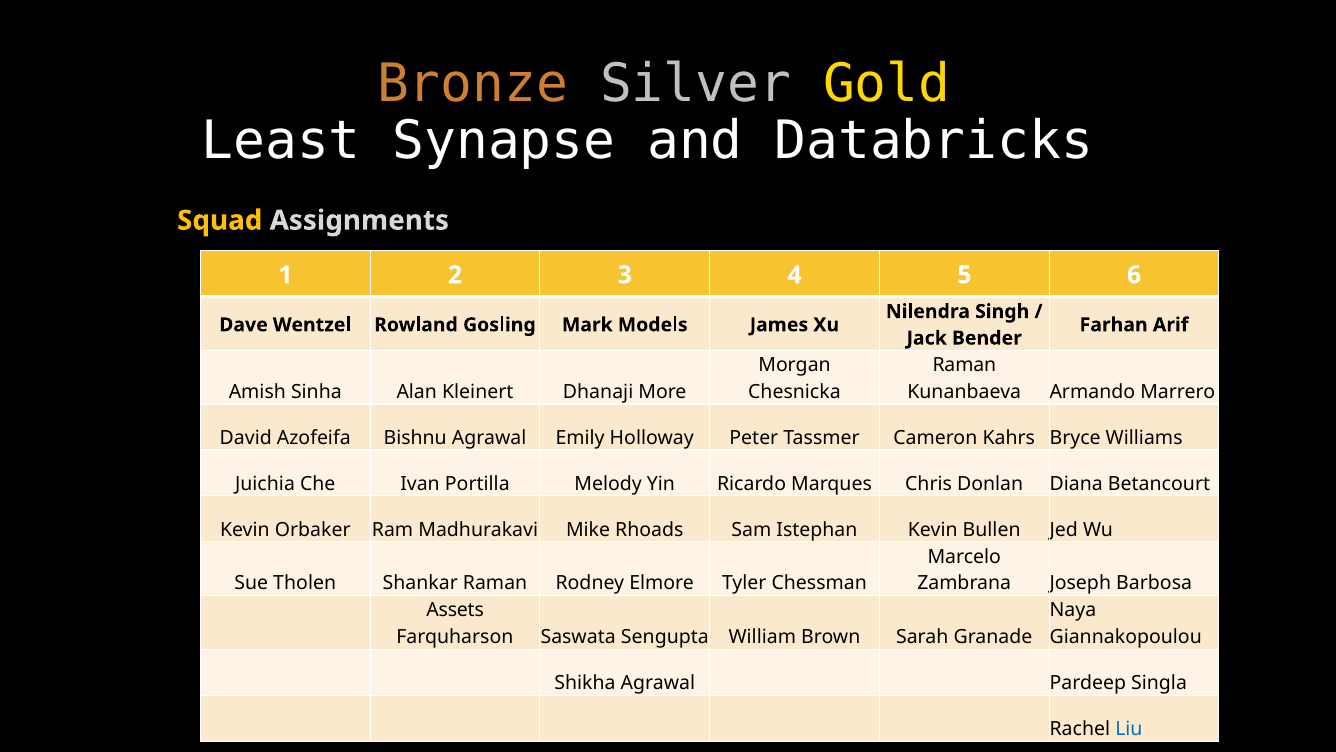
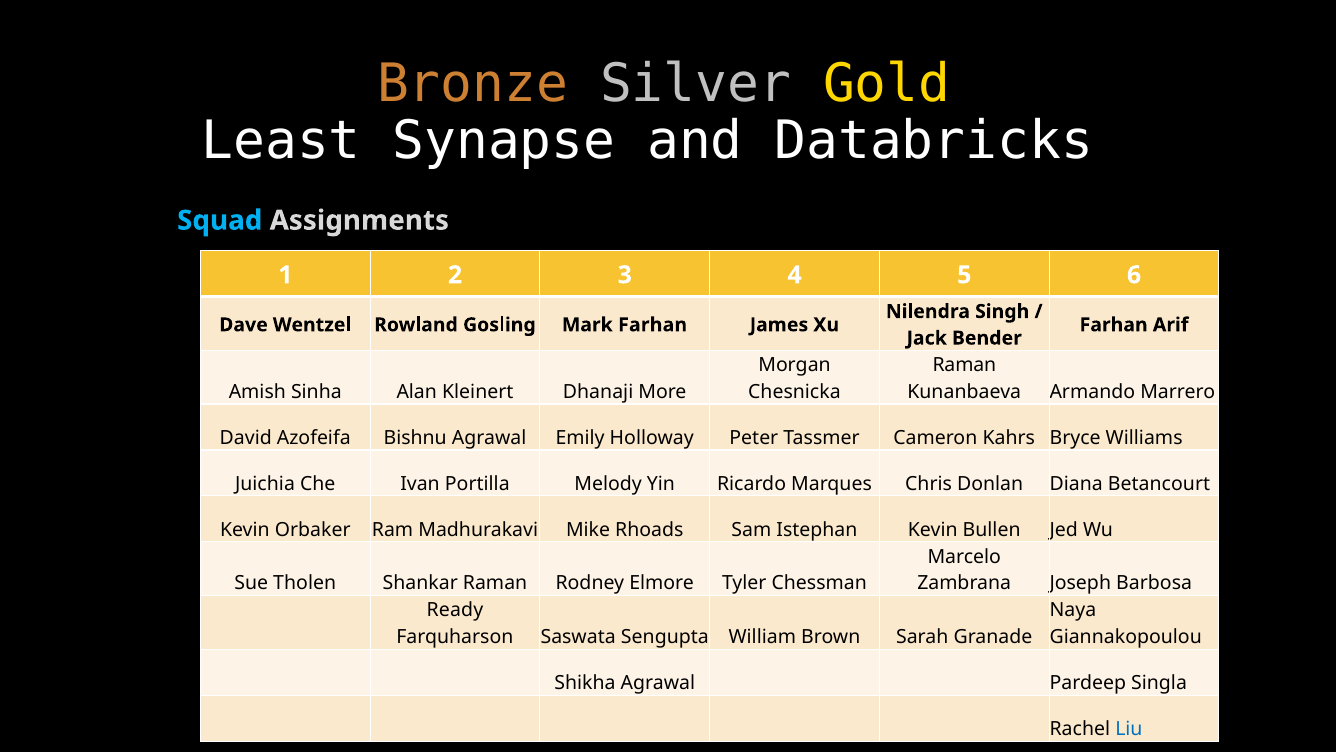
Squad colour: yellow -> light blue
Mark Models: Models -> Farhan
Assets: Assets -> Ready
